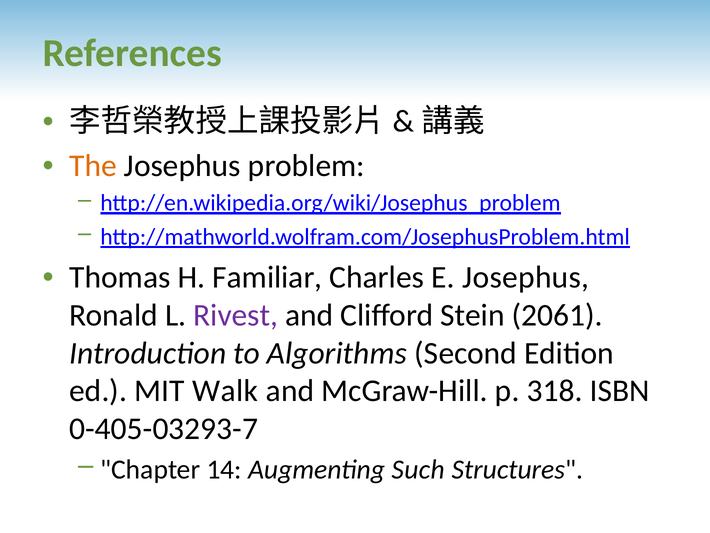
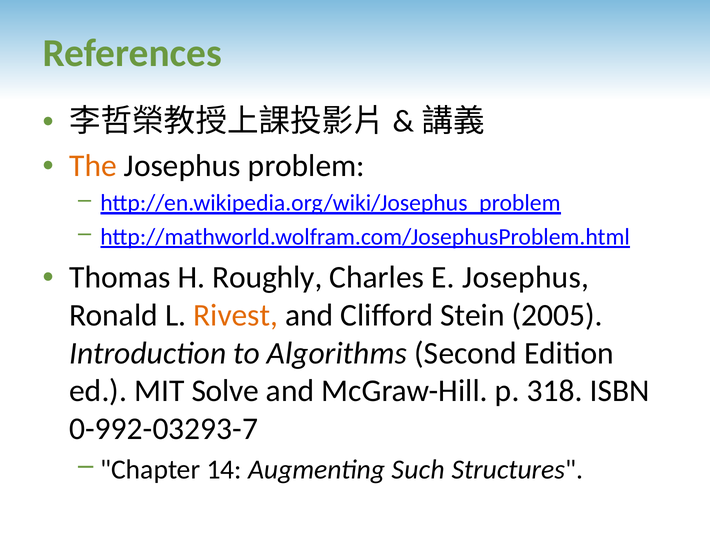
Familiar: Familiar -> Roughly
Rivest colour: purple -> orange
2061: 2061 -> 2005
Walk: Walk -> Solve
0-405-03293-7: 0-405-03293-7 -> 0-992-03293-7
